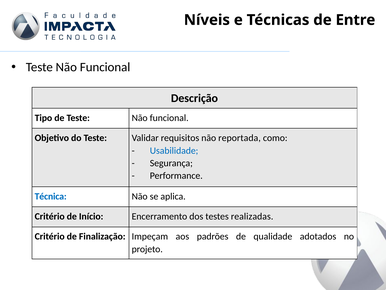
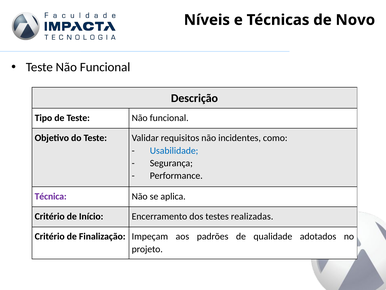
Entre: Entre -> Novo
reportada: reportada -> incidentes
Técnica colour: blue -> purple
